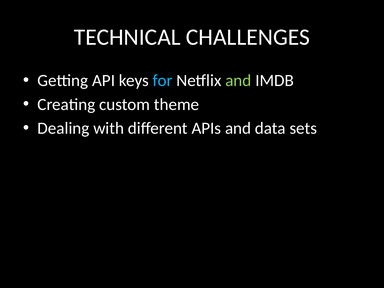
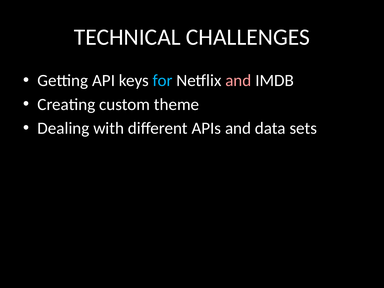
and at (238, 81) colour: light green -> pink
